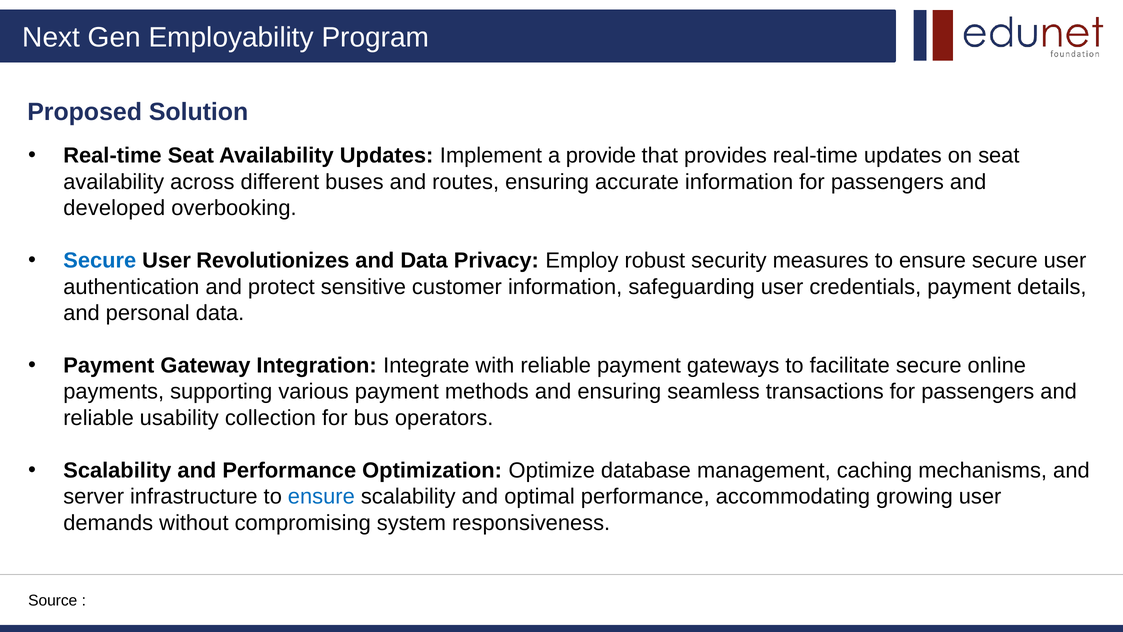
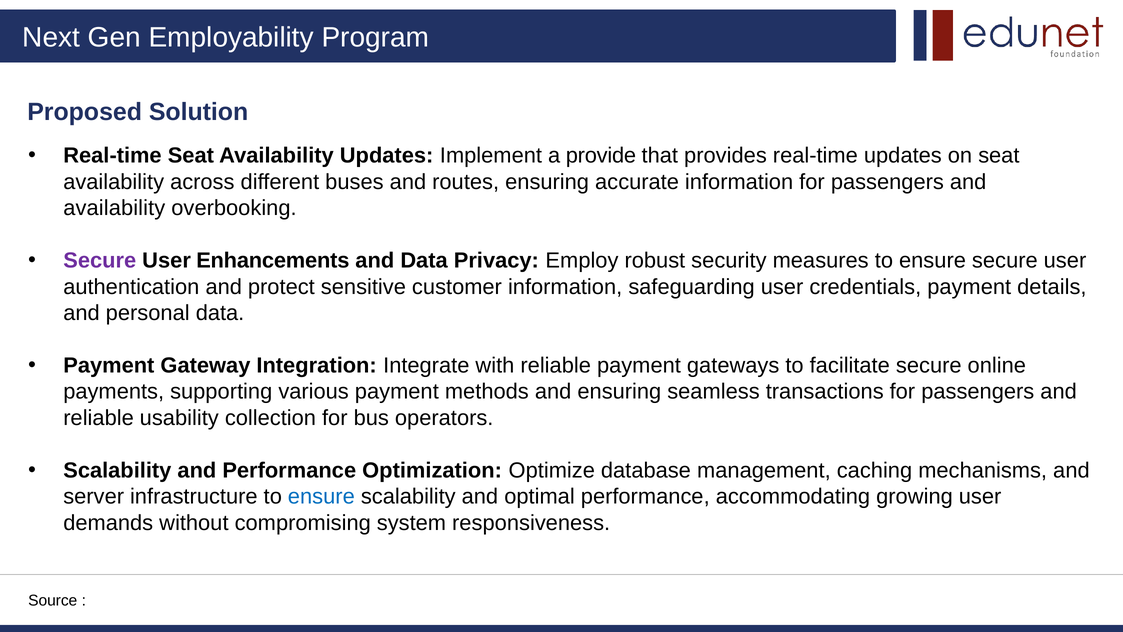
developed at (114, 208): developed -> availability
Secure at (100, 261) colour: blue -> purple
Revolutionizes: Revolutionizes -> Enhancements
